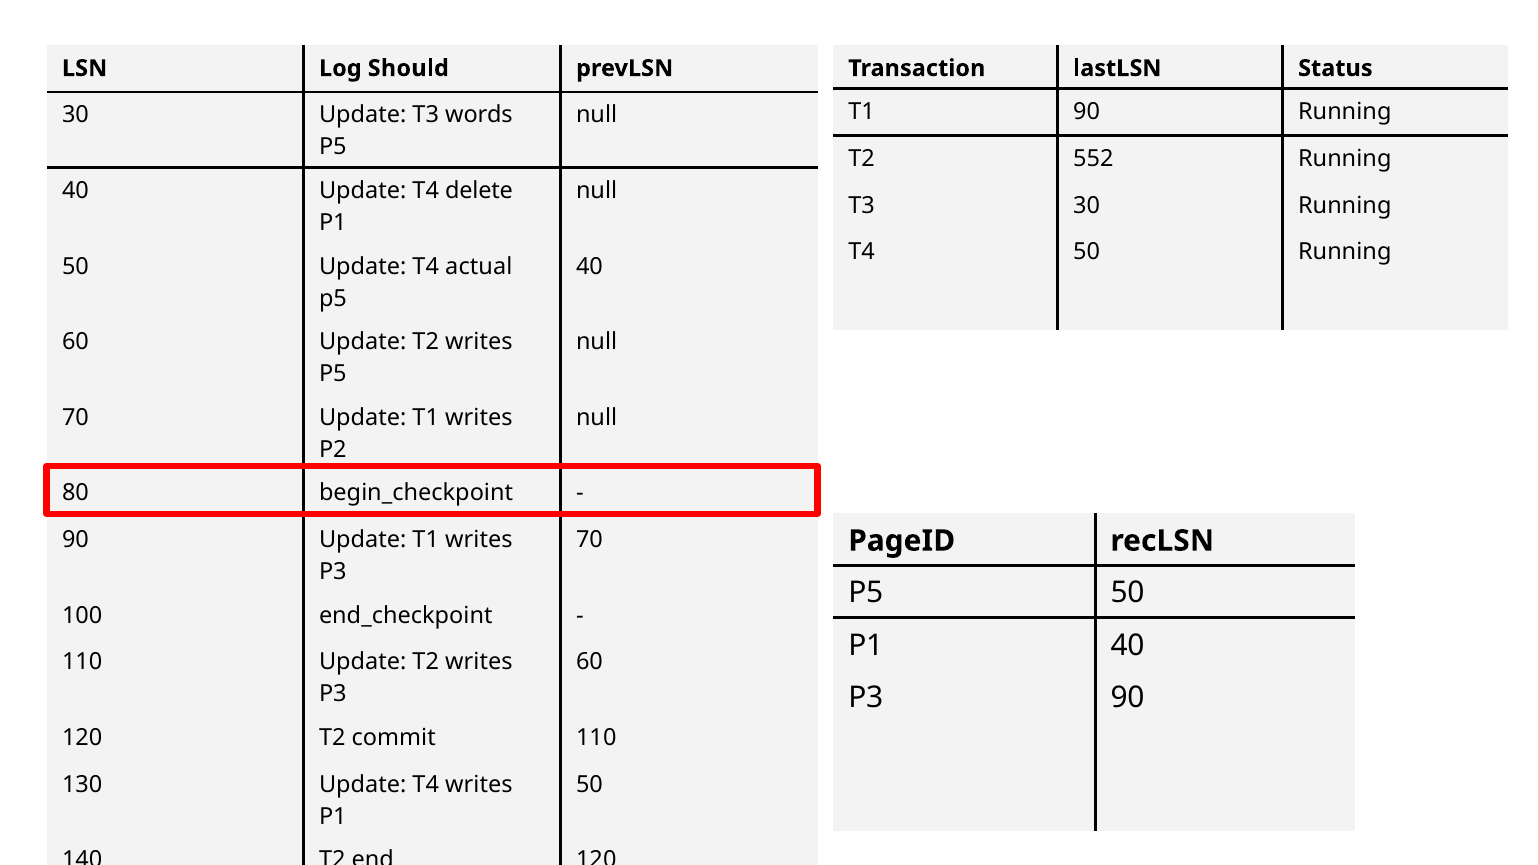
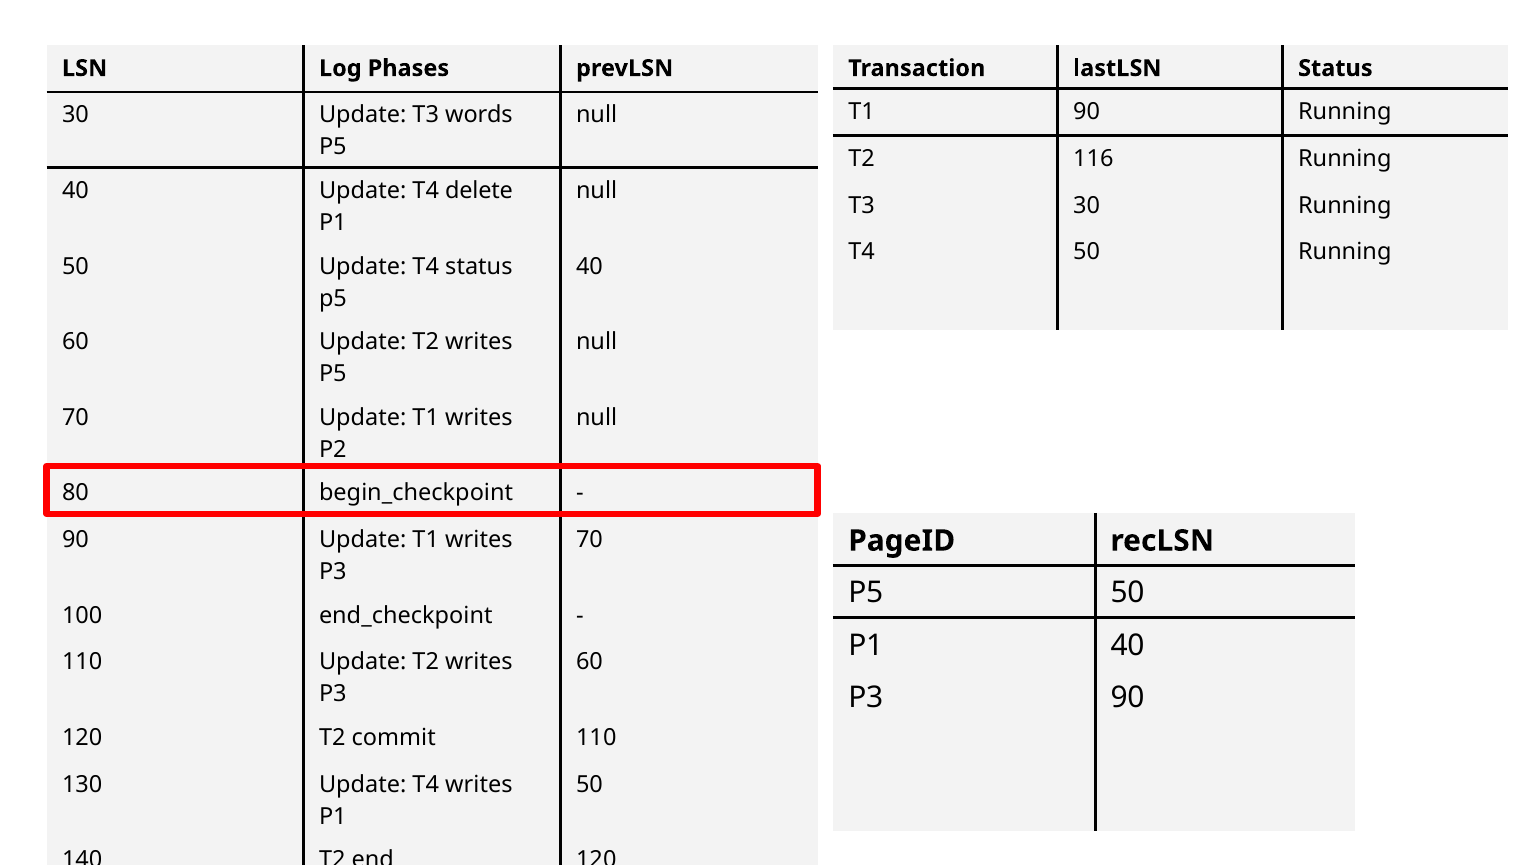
Should: Should -> Phases
552: 552 -> 116
T4 actual: actual -> status
